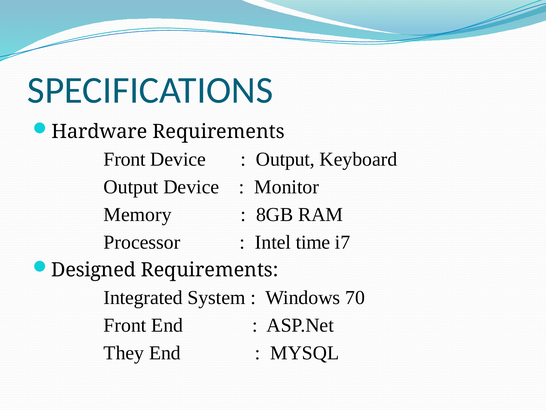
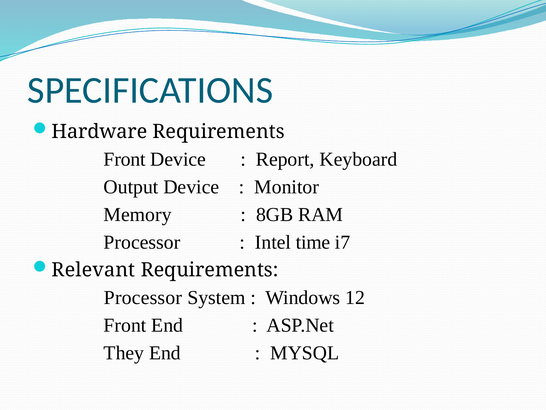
Output at (285, 159): Output -> Report
Designed: Designed -> Relevant
Integrated at (143, 297): Integrated -> Processor
70: 70 -> 12
